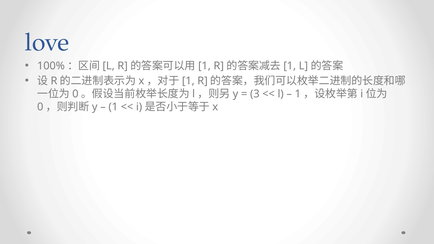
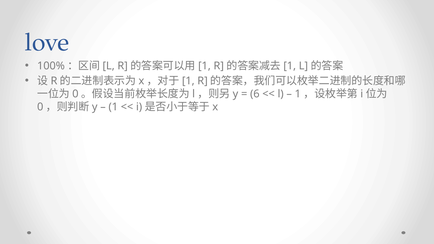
3: 3 -> 6
